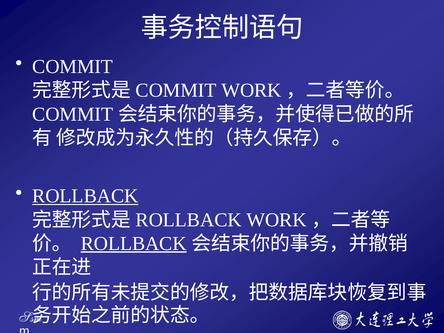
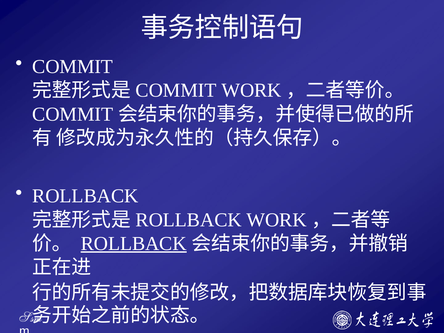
ROLLBACK at (85, 196) underline: present -> none
